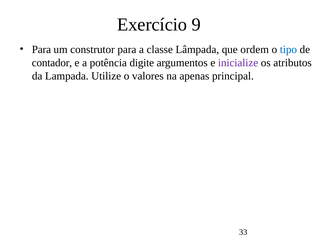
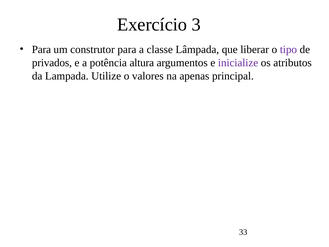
9: 9 -> 3
ordem: ordem -> liberar
tipo colour: blue -> purple
contador: contador -> privados
digite: digite -> altura
